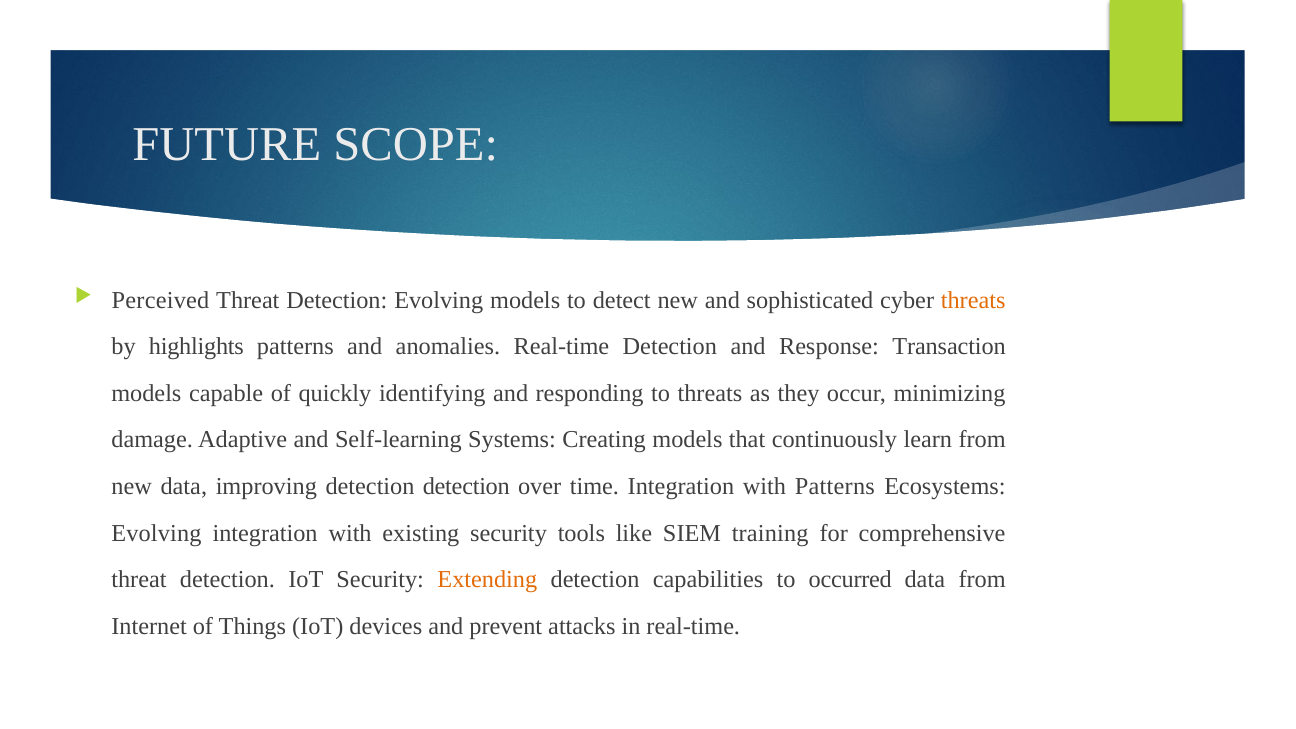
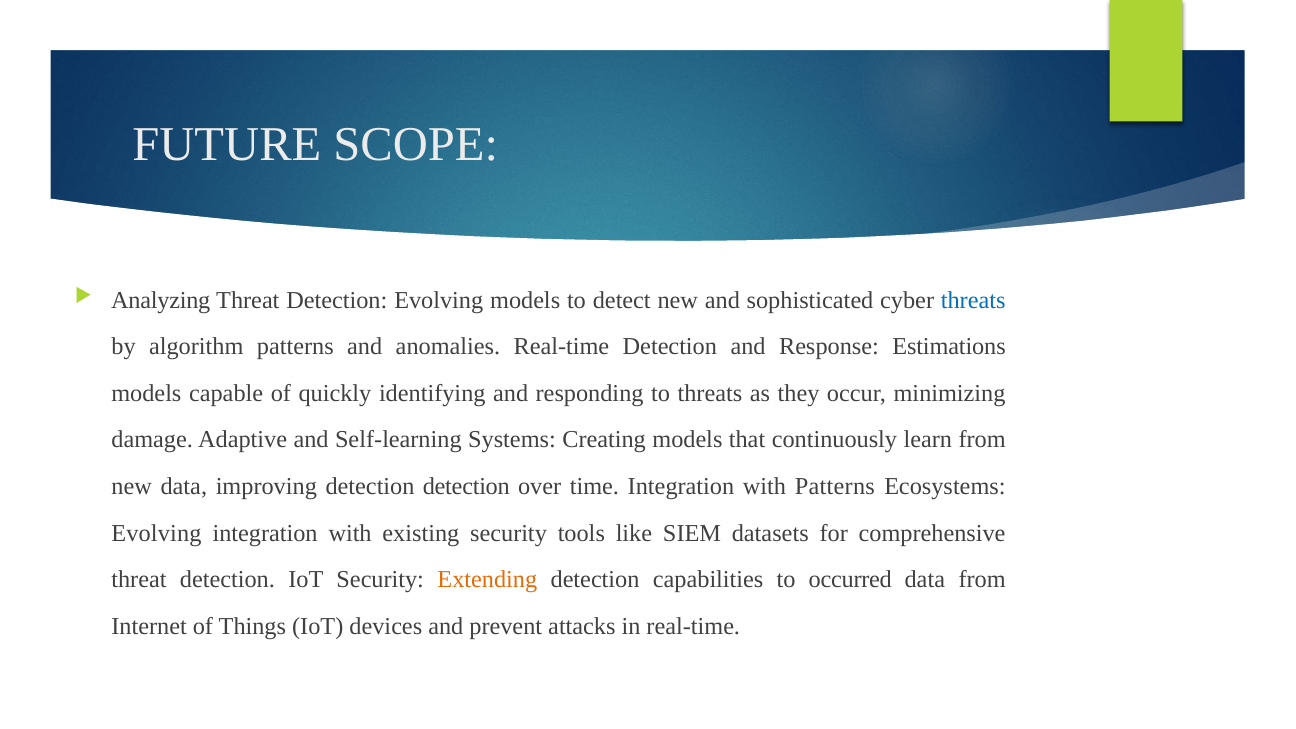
Perceived: Perceived -> Analyzing
threats at (973, 300) colour: orange -> blue
highlights: highlights -> algorithm
Transaction: Transaction -> Estimations
training: training -> datasets
